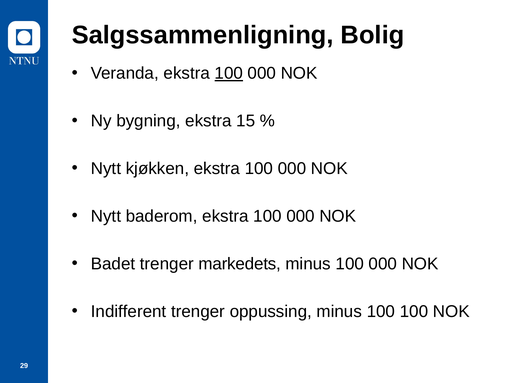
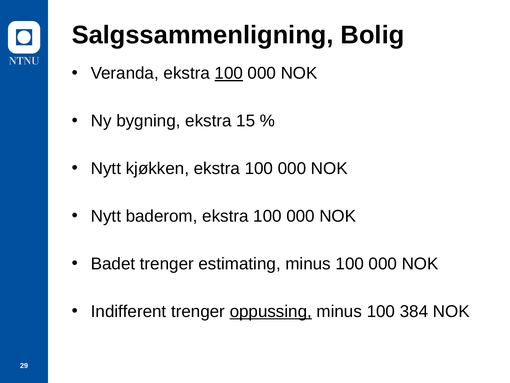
markedets: markedets -> estimating
oppussing underline: none -> present
100 100: 100 -> 384
